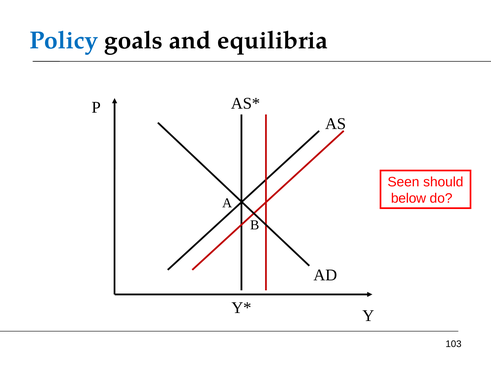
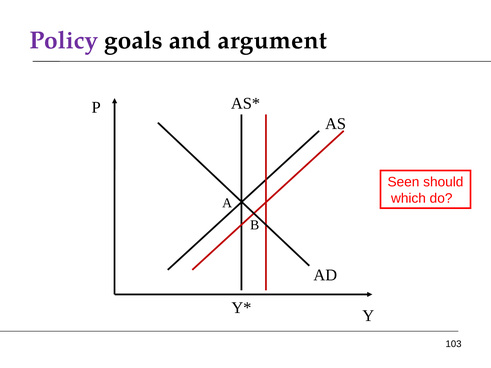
Policy colour: blue -> purple
equilibria: equilibria -> argument
below: below -> which
